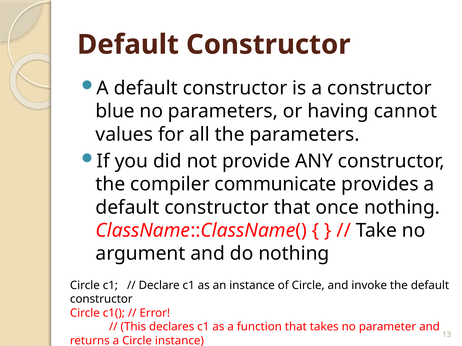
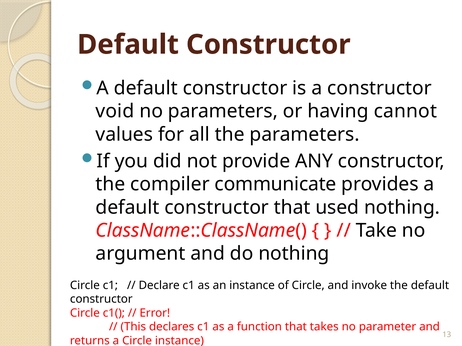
blue: blue -> void
once: once -> used
